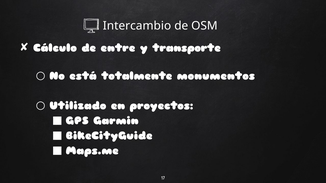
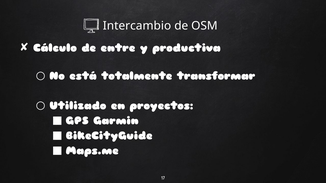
transporte: transporte -> productiva
monumentos: monumentos -> transformar
